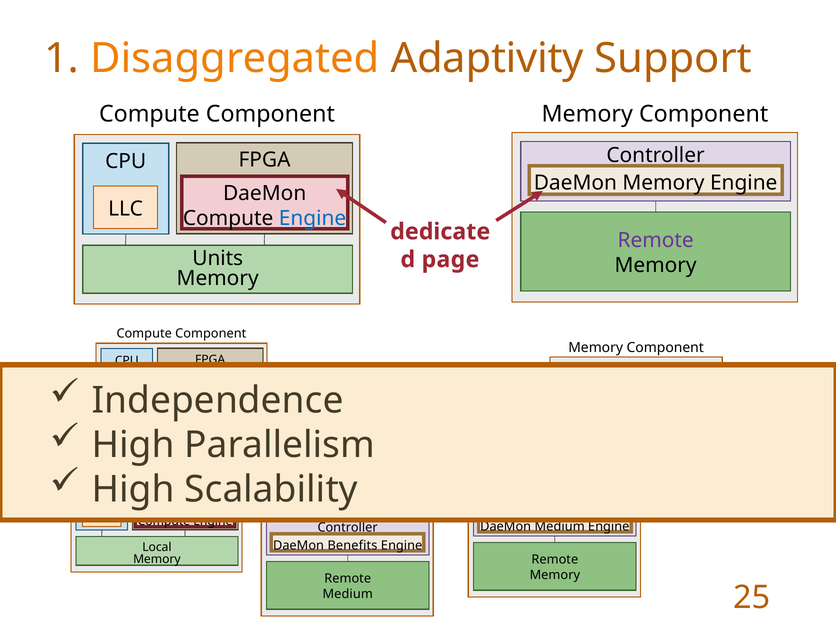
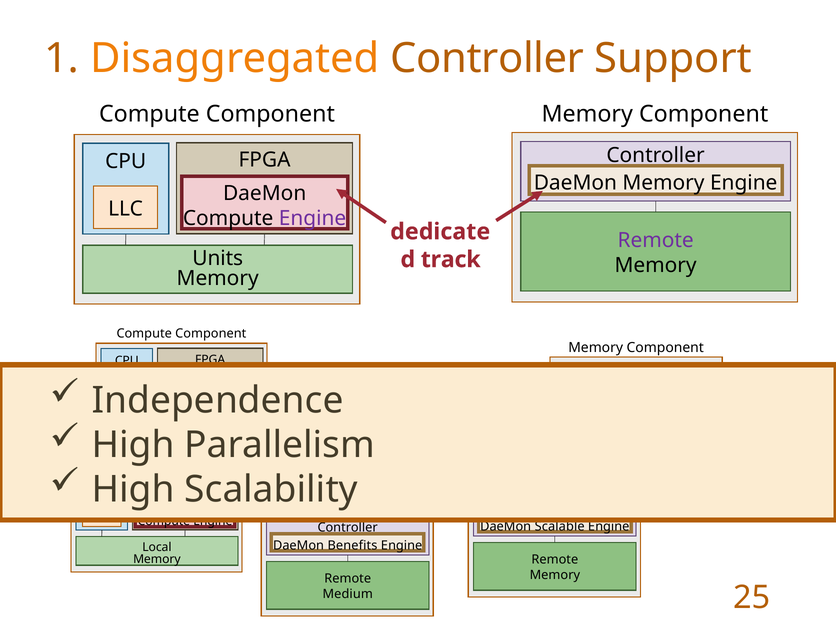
Disaggregated Adaptivity: Adaptivity -> Controller
Engine at (313, 219) colour: blue -> purple
page: page -> track
DaeMon Medium: Medium -> Scalable
